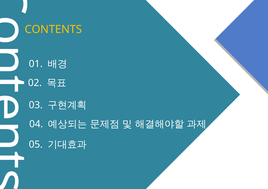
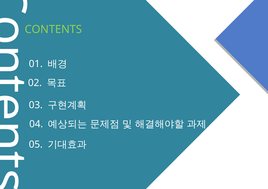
CONTENTS colour: yellow -> light green
